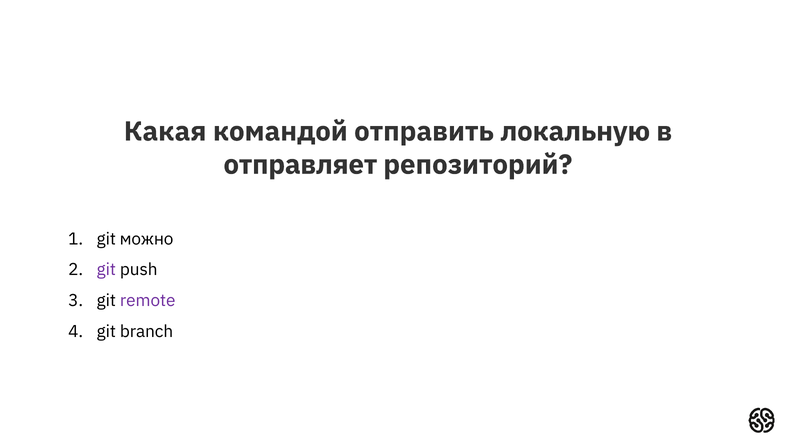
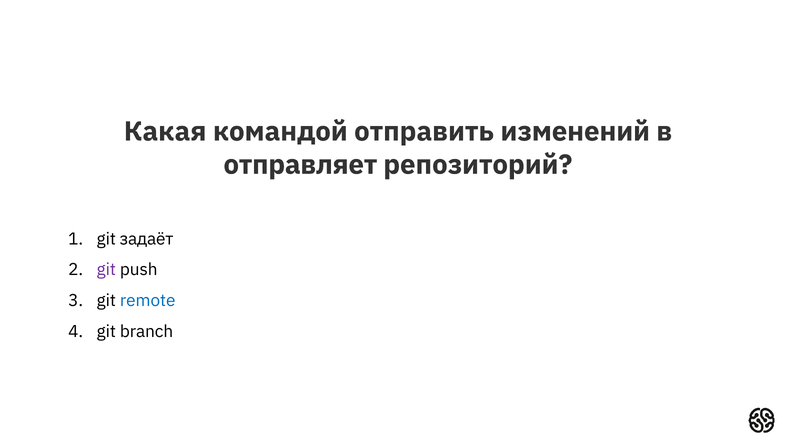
локальную: локальную -> изменений
можно: можно -> задаёт
remote colour: purple -> blue
